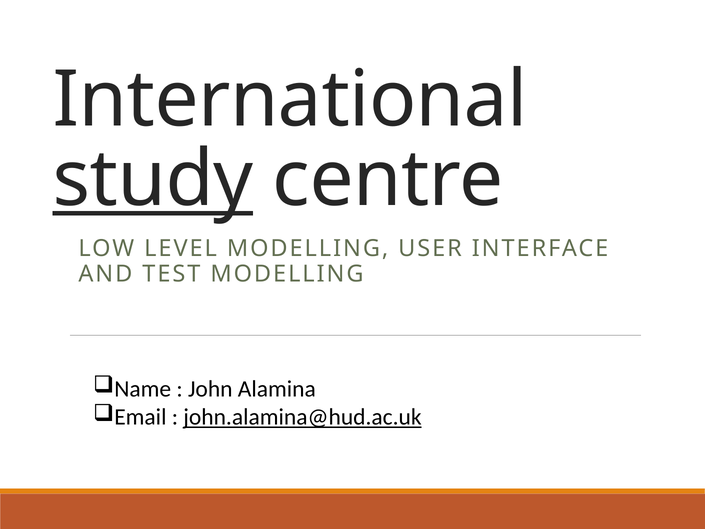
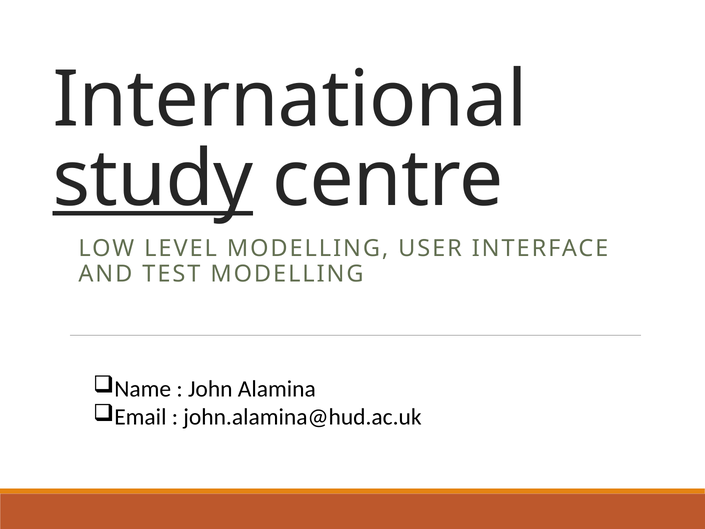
john.alamina@hud.ac.uk underline: present -> none
